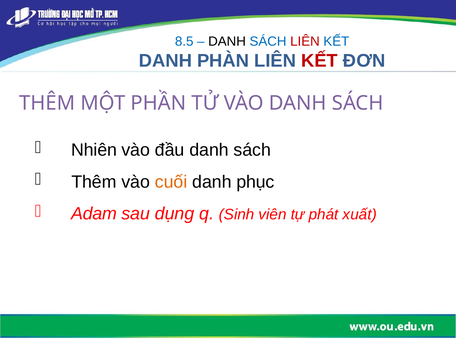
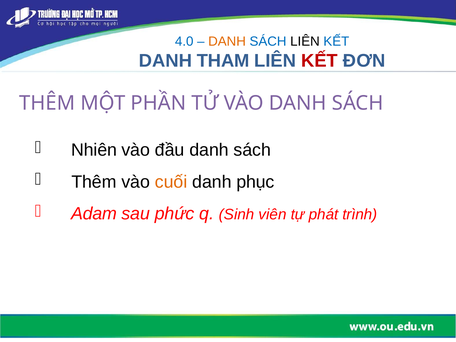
8.5: 8.5 -> 4.0
DANH at (227, 41) colour: black -> orange
LIÊN at (305, 41) colour: red -> black
PHÀN: PHÀN -> THAM
dụng: dụng -> phức
xuất: xuất -> trình
